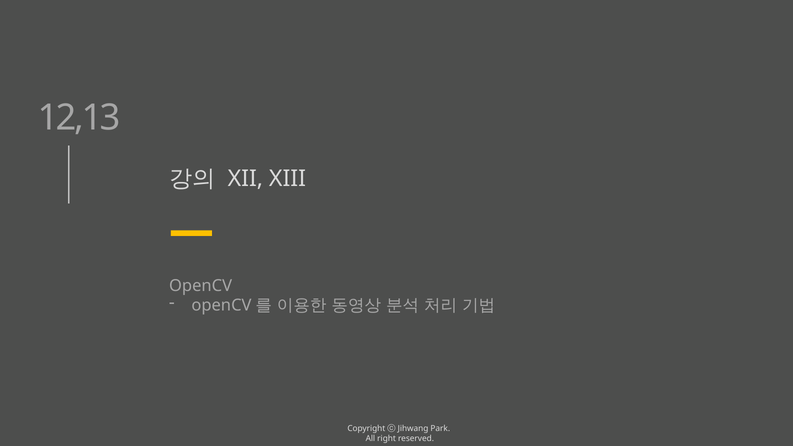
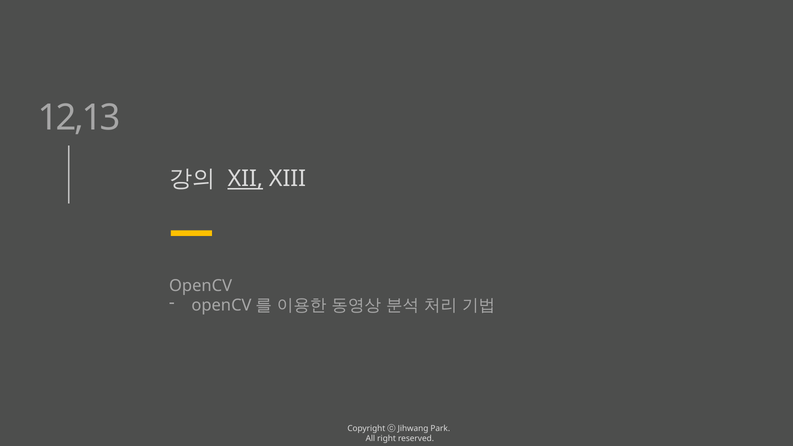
XII underline: none -> present
